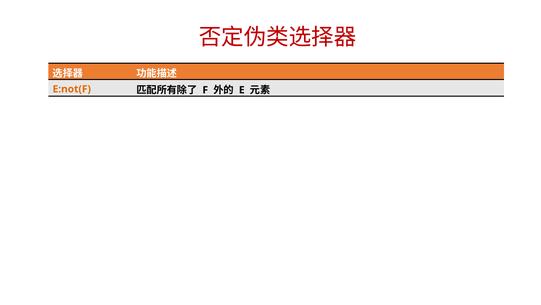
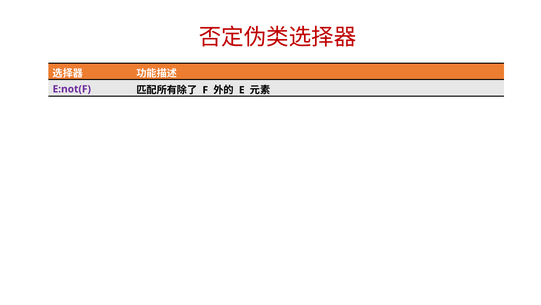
E:not(F colour: orange -> purple
